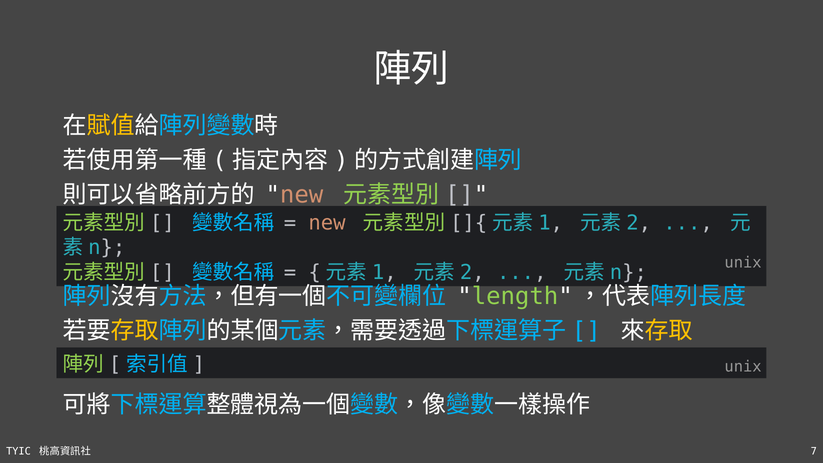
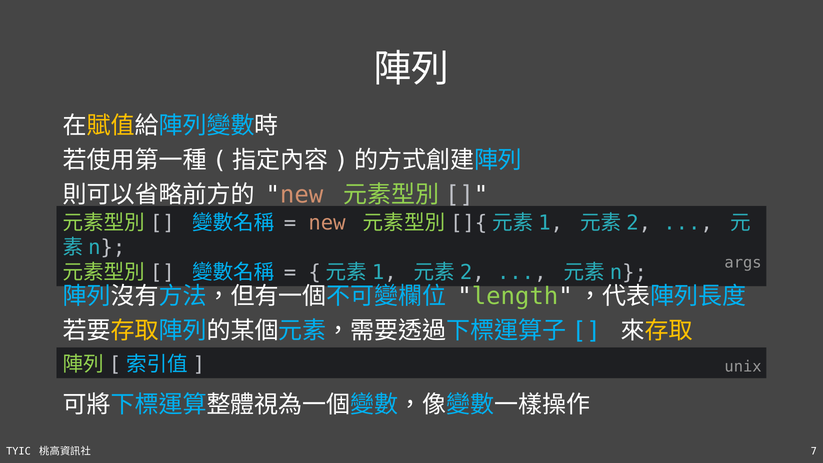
unix at (743, 263): unix -> args
